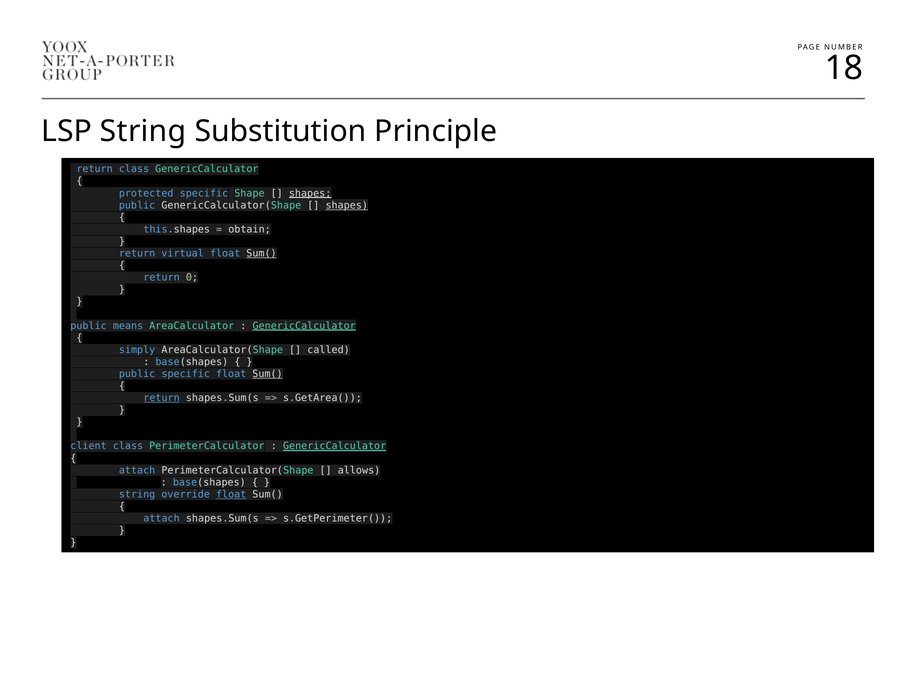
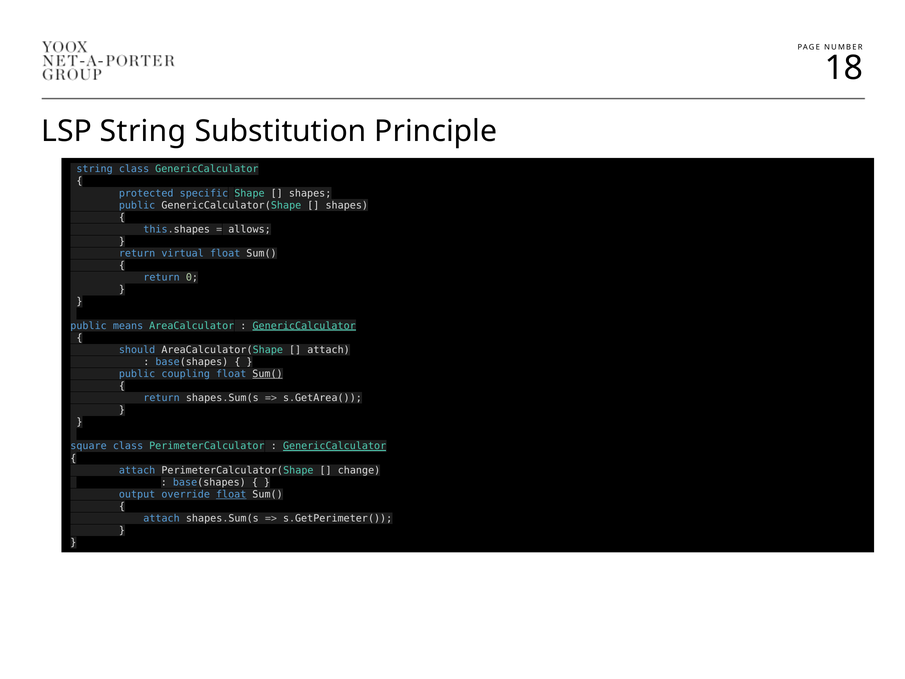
return at (95, 169): return -> string
shapes at (310, 193) underline: present -> none
shapes at (347, 205) underline: present -> none
obtain: obtain -> allows
Sum( at (261, 253) underline: present -> none
simply: simply -> should
called at (329, 350): called -> attach
public specific: specific -> coupling
return at (162, 398) underline: present -> none
client: client -> square
allows: allows -> change
string at (137, 494): string -> output
